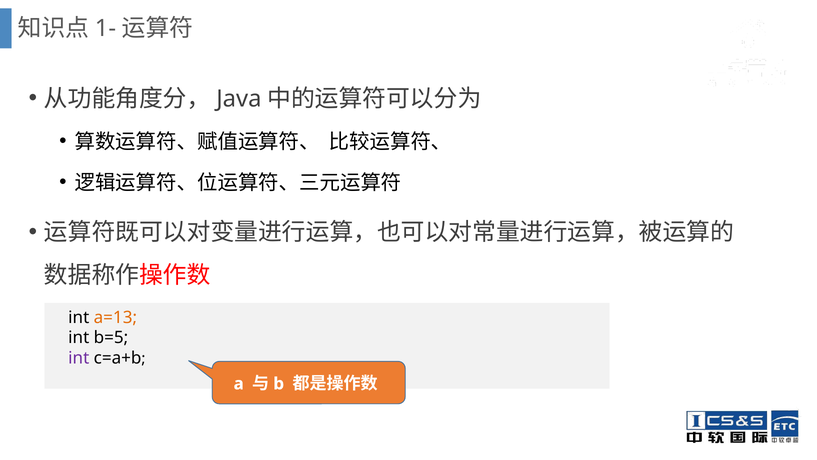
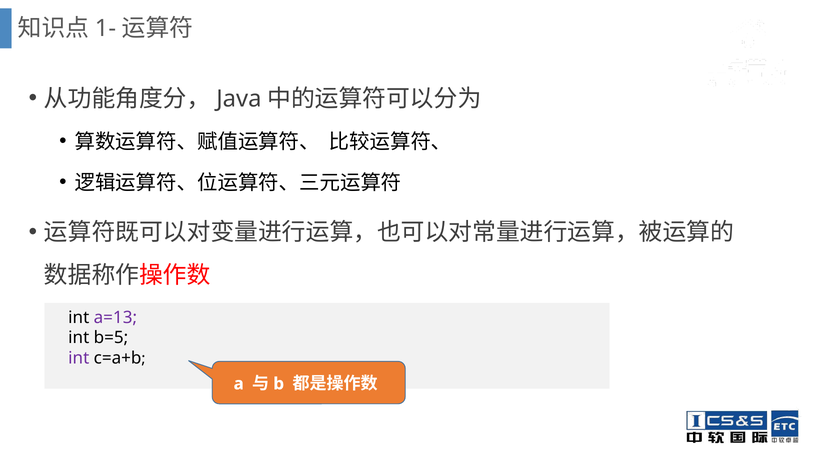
a=13 colour: orange -> purple
